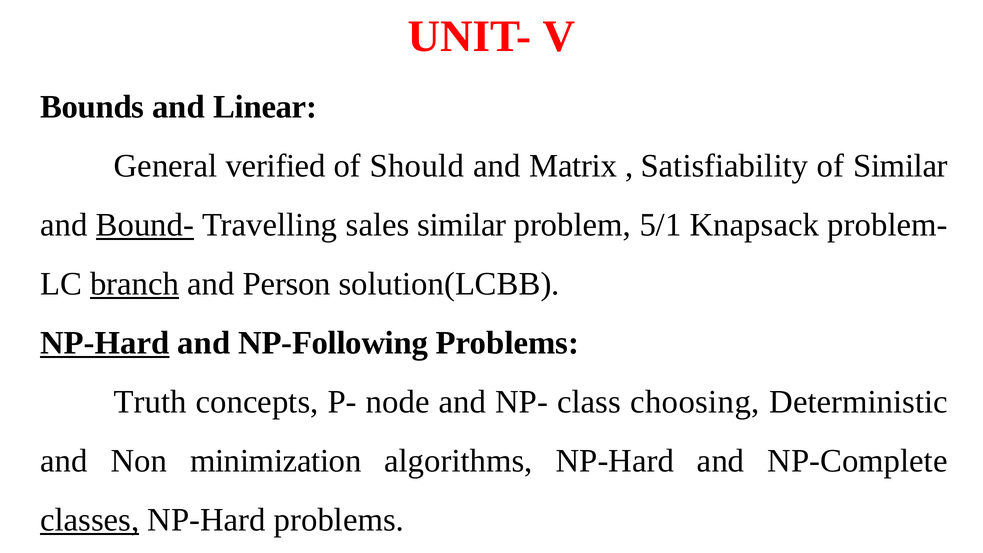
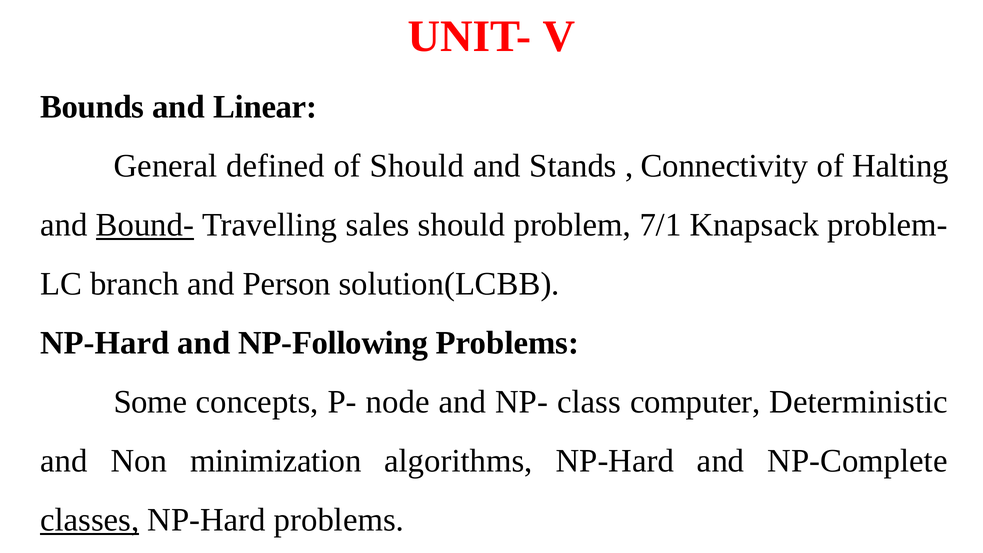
verified: verified -> defined
Matrix: Matrix -> Stands
Satisfiability: Satisfiability -> Connectivity
of Similar: Similar -> Halting
sales similar: similar -> should
5/1: 5/1 -> 7/1
branch underline: present -> none
NP-Hard at (105, 343) underline: present -> none
Truth: Truth -> Some
choosing: choosing -> computer
